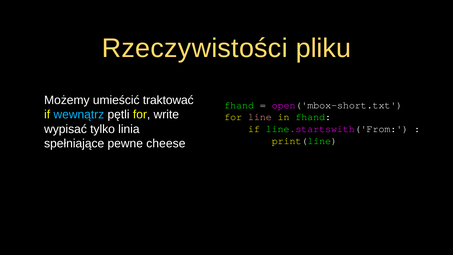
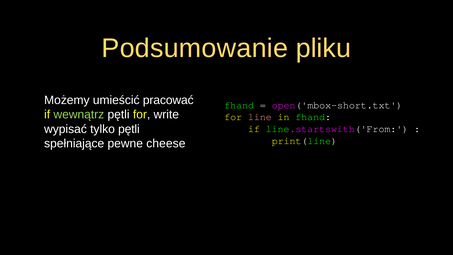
Rzeczywistości: Rzeczywistości -> Podsumowanie
traktować: traktować -> pracować
wewnątrz colour: light blue -> light green
tylko linia: linia -> pętli
